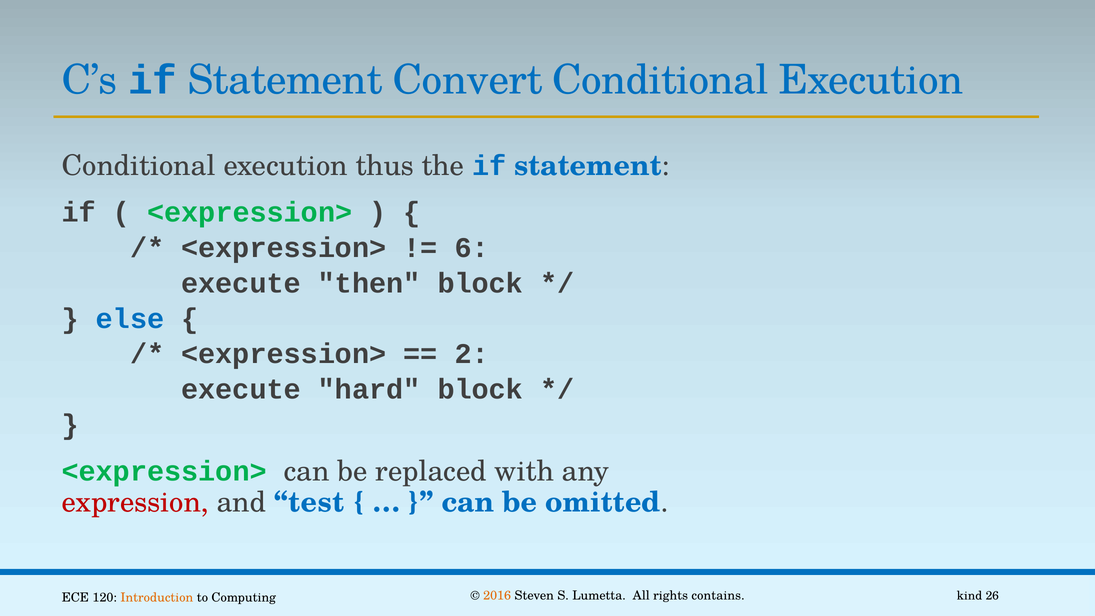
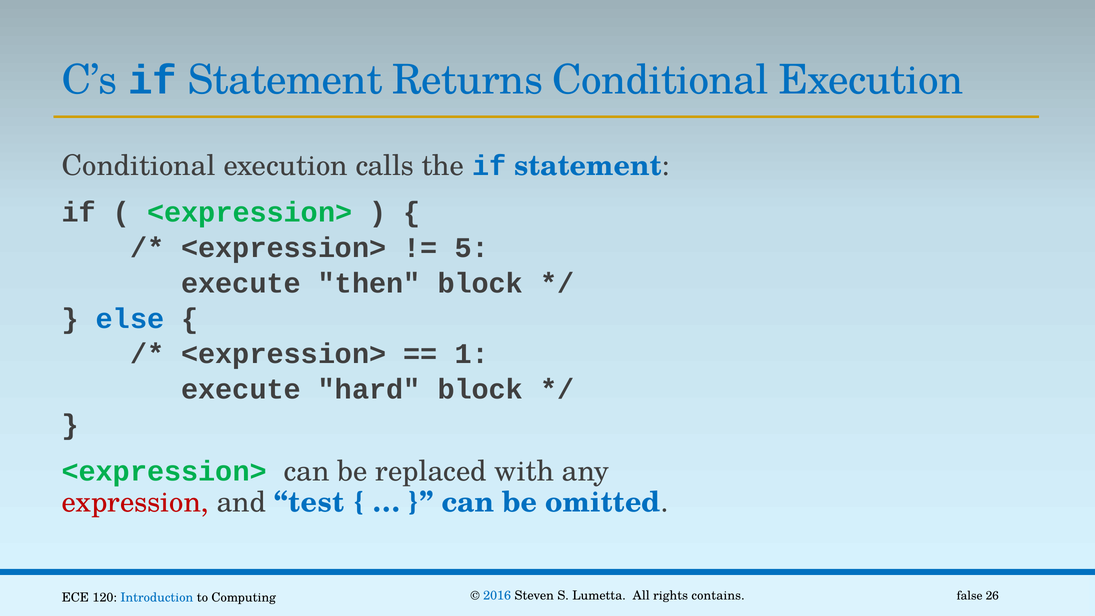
Convert: Convert -> Returns
thus: thus -> calls
6: 6 -> 5
2: 2 -> 1
2016 colour: orange -> blue
Introduction colour: orange -> blue
kind: kind -> false
